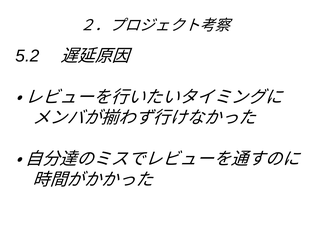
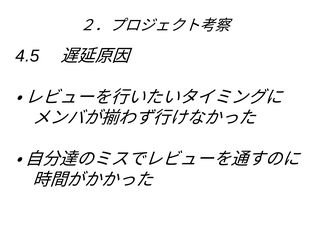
5.2: 5.2 -> 4.5
